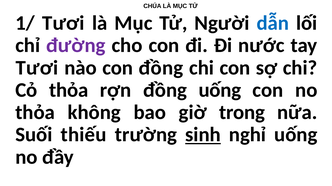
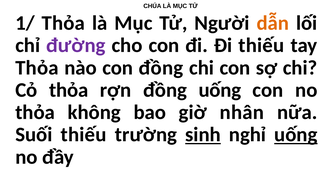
1/ Tươi: Tươi -> Thỏa
dẫn colour: blue -> orange
Đi nước: nước -> thiếu
Tươi at (37, 68): Tươi -> Thỏa
trong: trong -> nhân
uống at (296, 135) underline: none -> present
